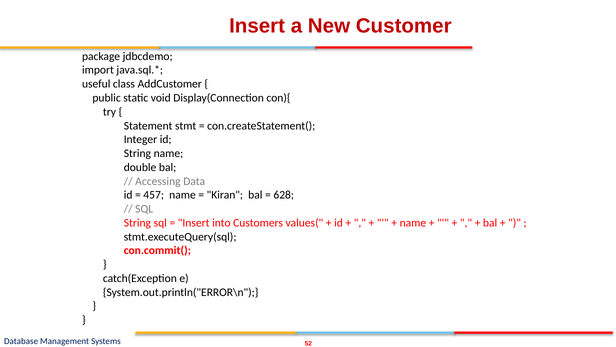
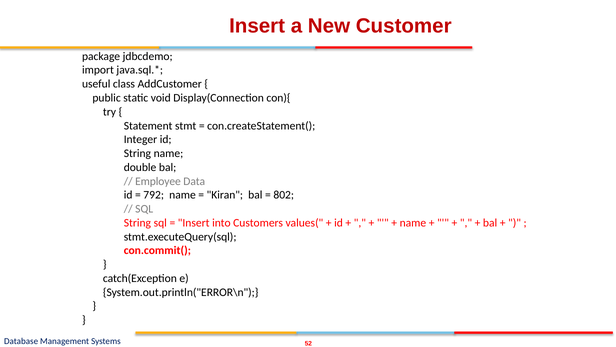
Accessing: Accessing -> Employee
457: 457 -> 792
628: 628 -> 802
